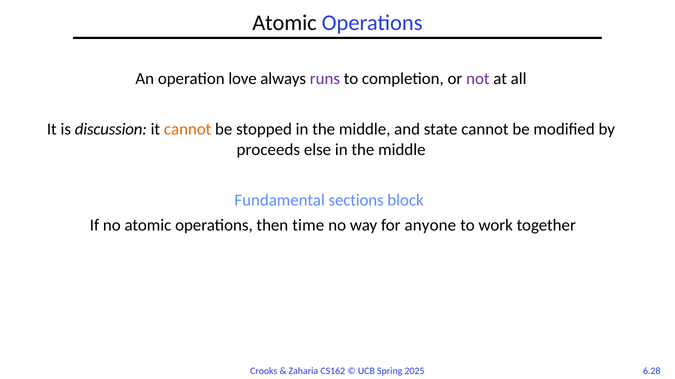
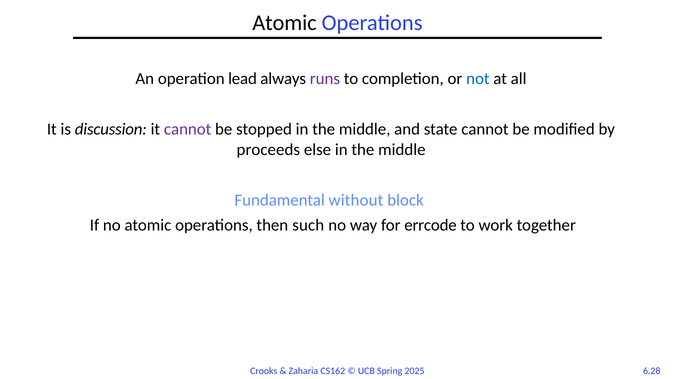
love: love -> lead
not colour: purple -> blue
cannot at (188, 130) colour: orange -> purple
sections: sections -> without
time: time -> such
anyone: anyone -> errcode
